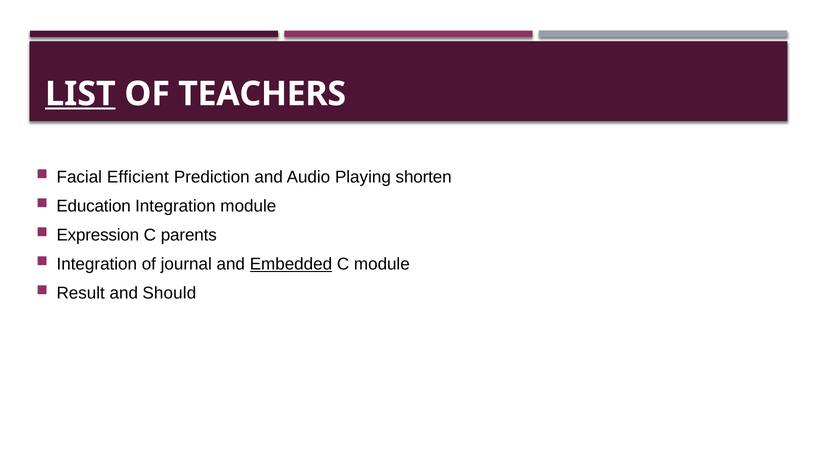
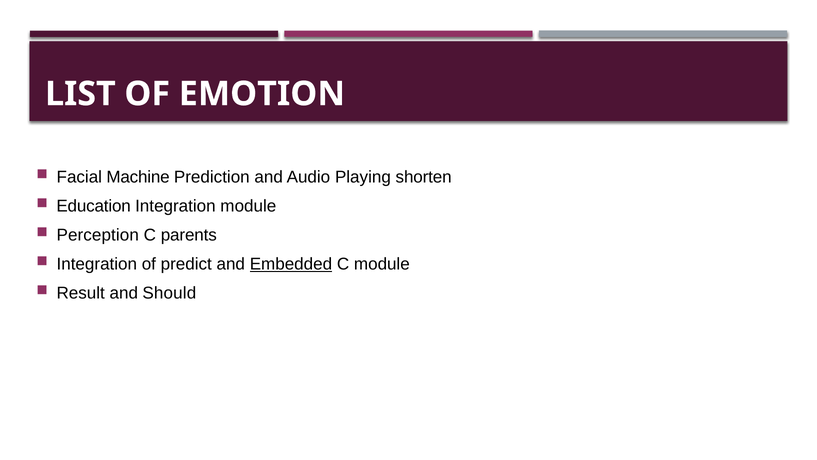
LIST underline: present -> none
TEACHERS: TEACHERS -> EMOTION
Efficient: Efficient -> Machine
Expression: Expression -> Perception
journal: journal -> predict
